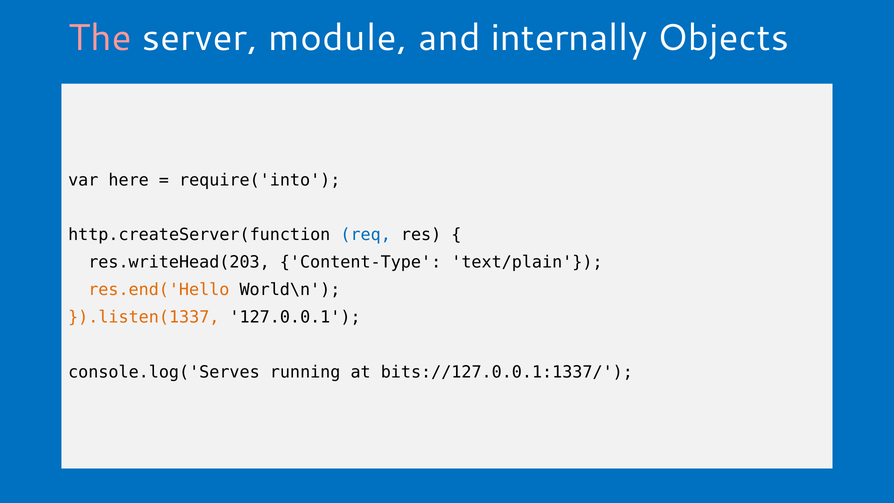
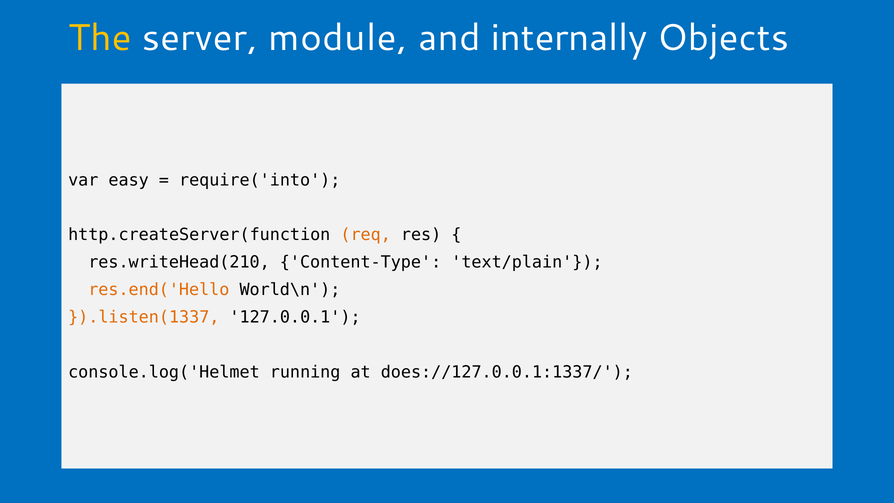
The colour: pink -> yellow
here: here -> easy
req colour: blue -> orange
res.writeHead(203: res.writeHead(203 -> res.writeHead(210
console.log('Serves: console.log('Serves -> console.log('Helmet
bits://127.0.0.1:1337/: bits://127.0.0.1:1337/ -> does://127.0.0.1:1337/
